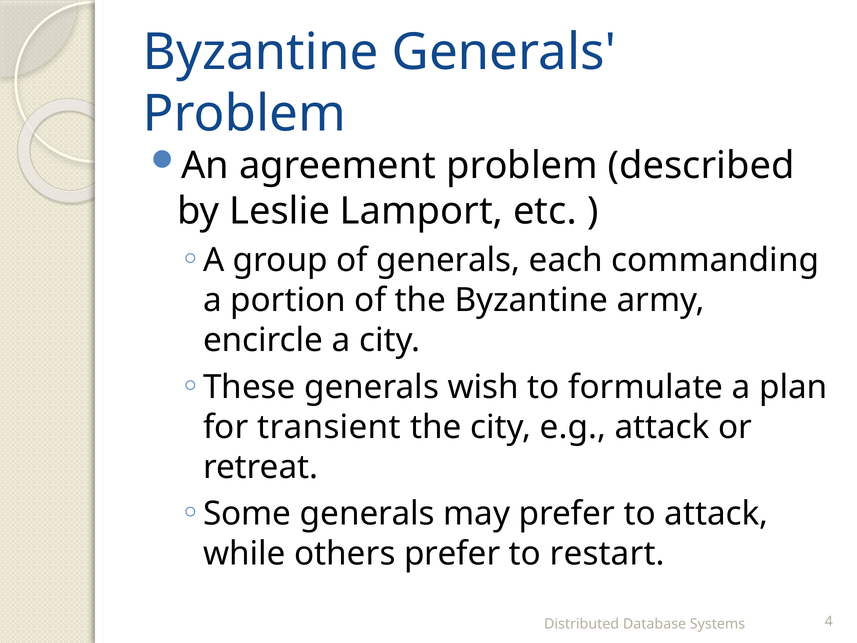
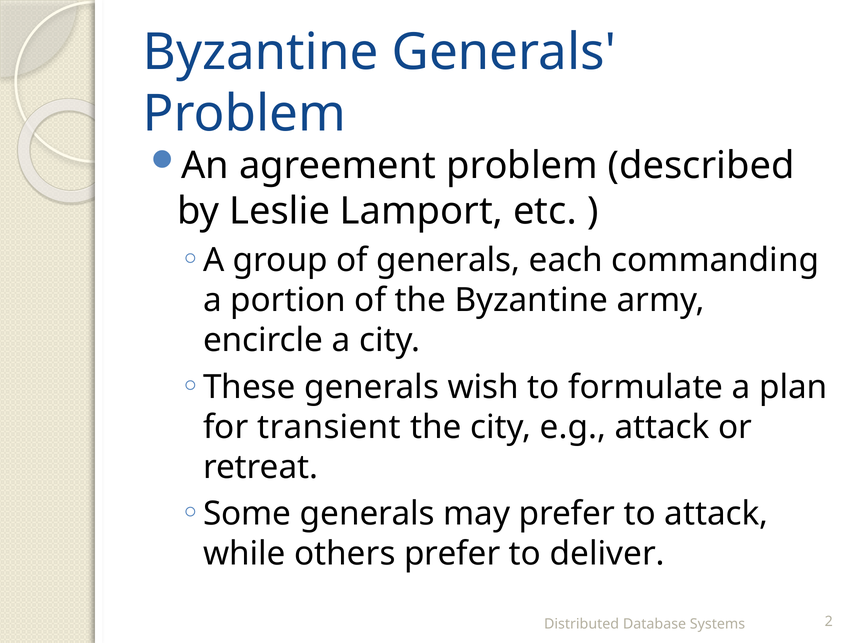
restart: restart -> deliver
4: 4 -> 2
